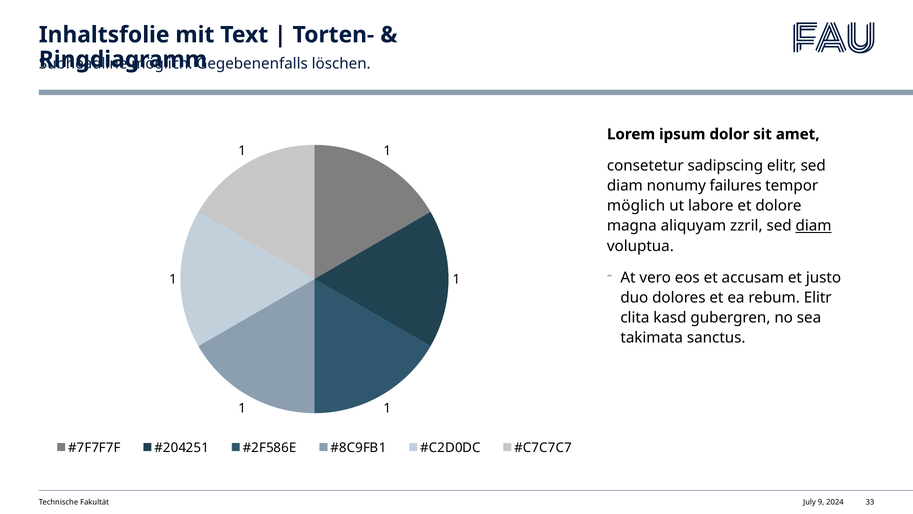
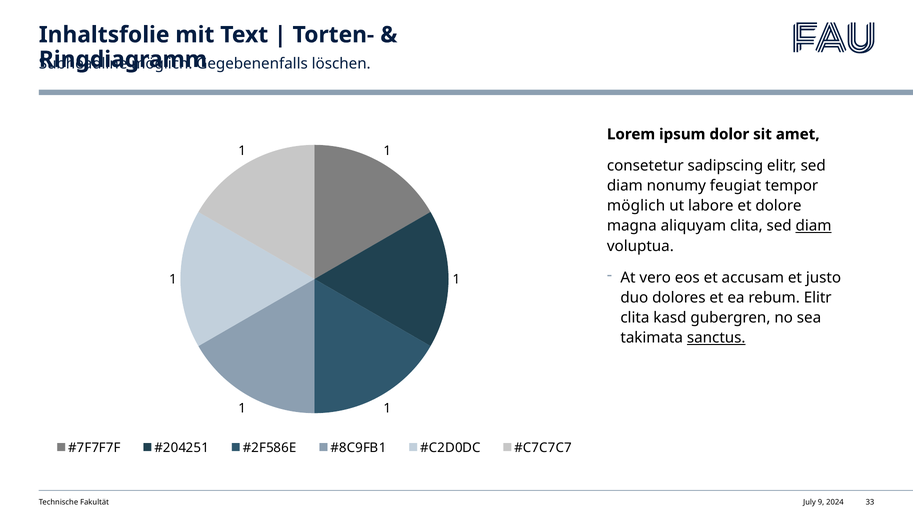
failures: failures -> feugiat
aliquyam zzril: zzril -> clita
sanctus underline: none -> present
